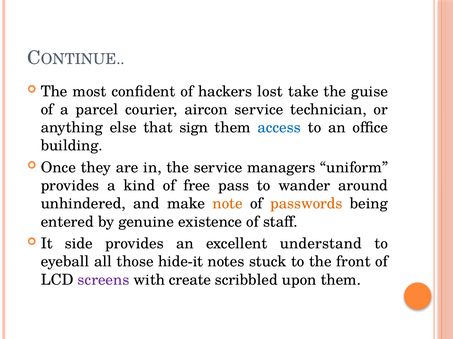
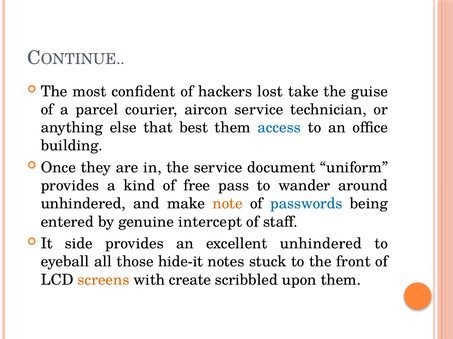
sign: sign -> best
managers: managers -> document
passwords colour: orange -> blue
existence: existence -> intercept
excellent understand: understand -> unhindered
screens colour: purple -> orange
